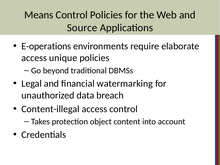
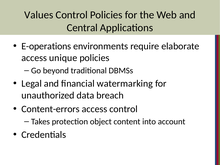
Means: Means -> Values
Source: Source -> Central
Content-illegal: Content-illegal -> Content-errors
